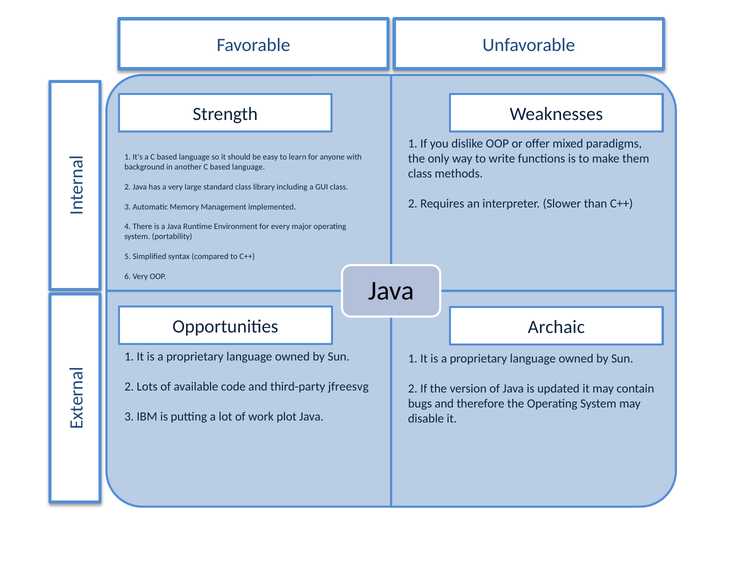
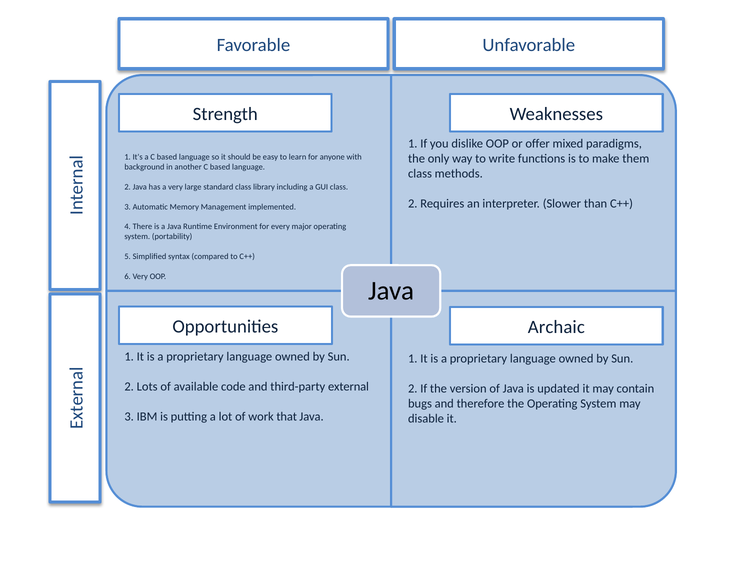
jfreesvg: jfreesvg -> external
plot: plot -> that
